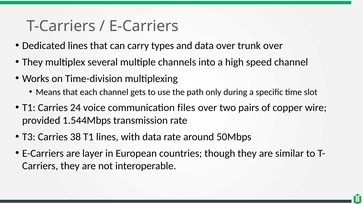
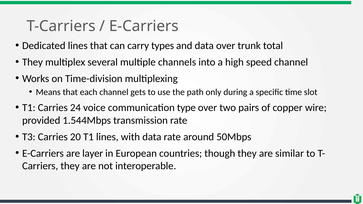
trunk over: over -> total
files: files -> type
38: 38 -> 20
